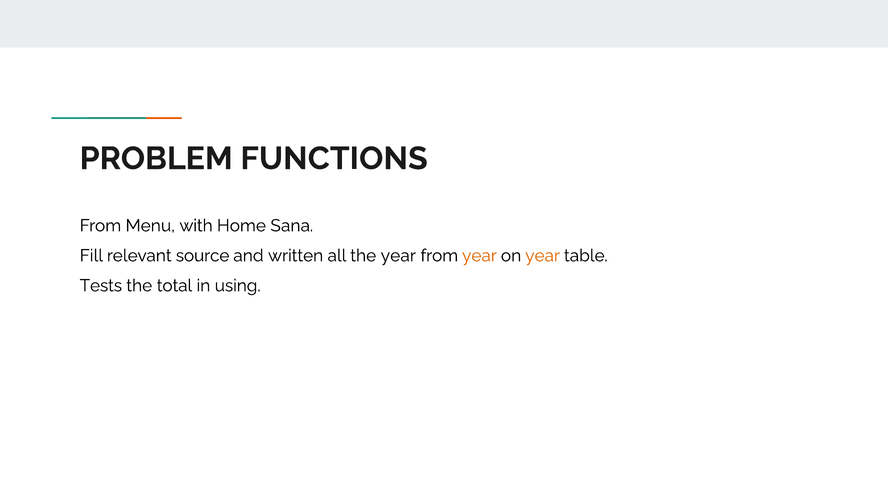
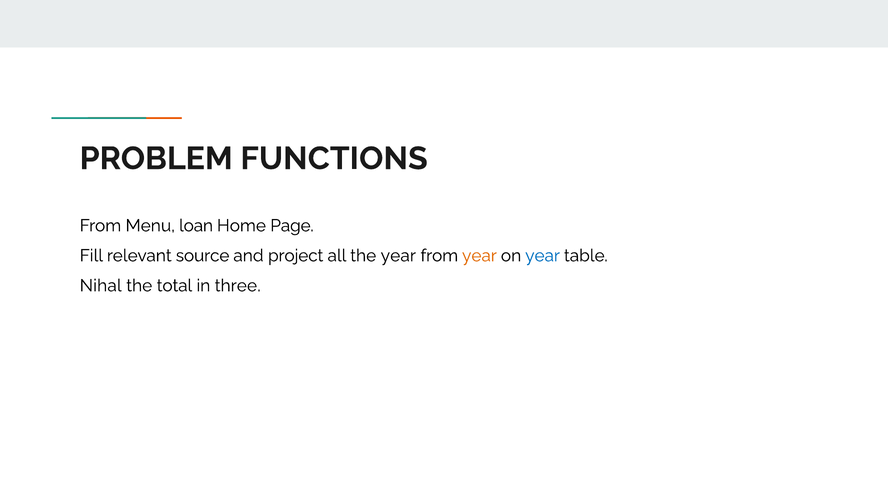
with: with -> loan
Sana: Sana -> Page
written: written -> project
year at (543, 255) colour: orange -> blue
Tests: Tests -> Nihal
using: using -> three
